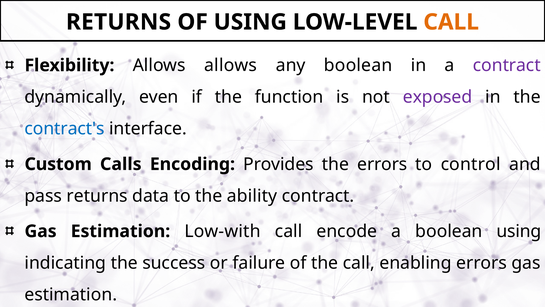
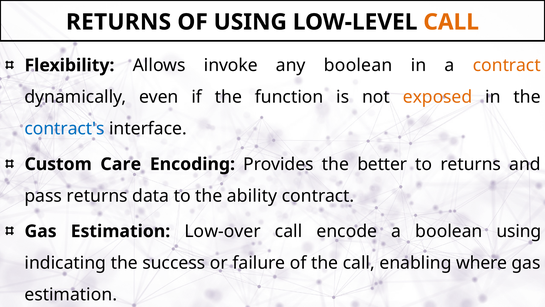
Allows allows: allows -> invoke
contract at (507, 65) colour: purple -> orange
exposed colour: purple -> orange
Calls: Calls -> Care
the errors: errors -> better
to control: control -> returns
Low-with: Low-with -> Low-over
enabling errors: errors -> where
